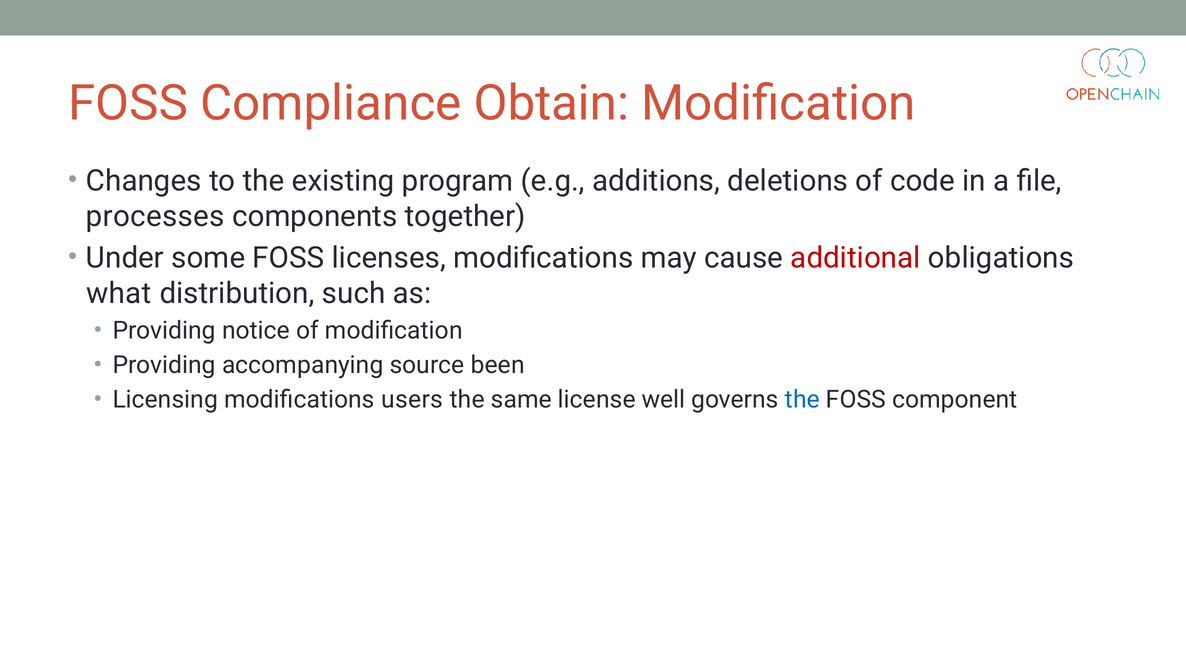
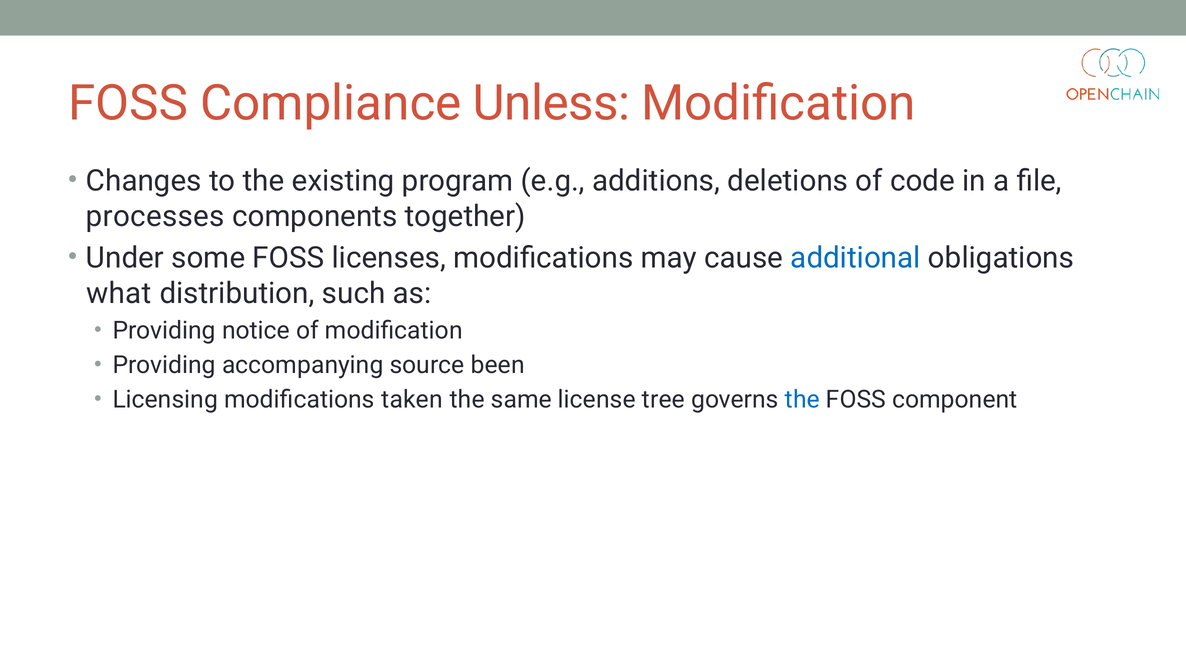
Obtain: Obtain -> Unless
additional colour: red -> blue
users: users -> taken
well: well -> tree
